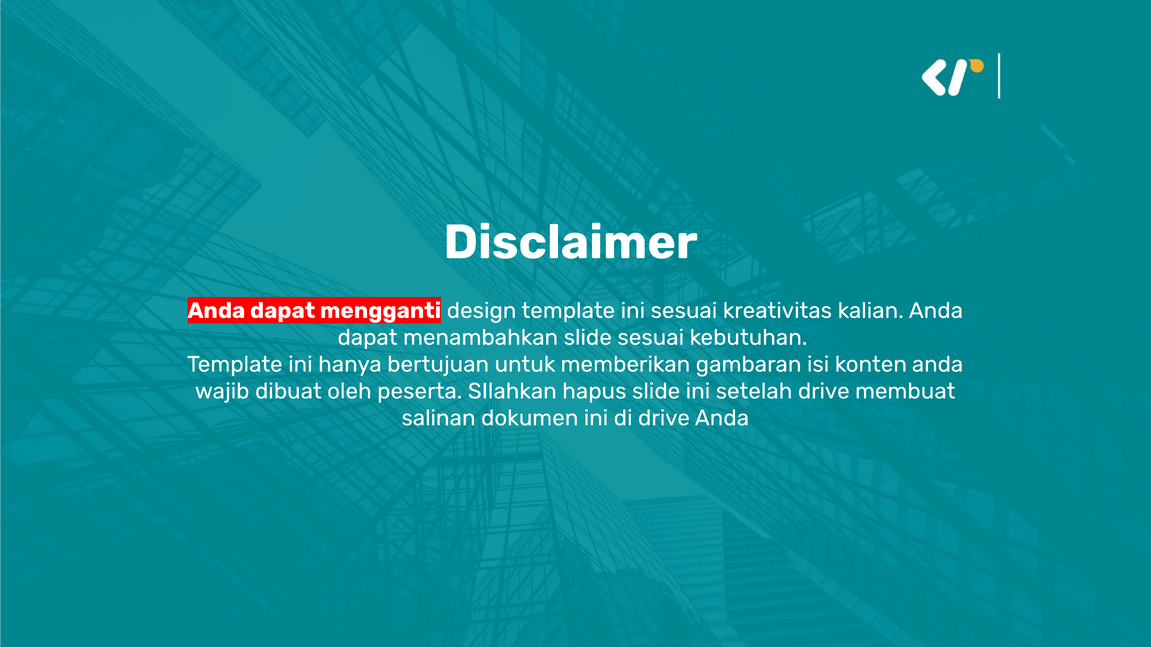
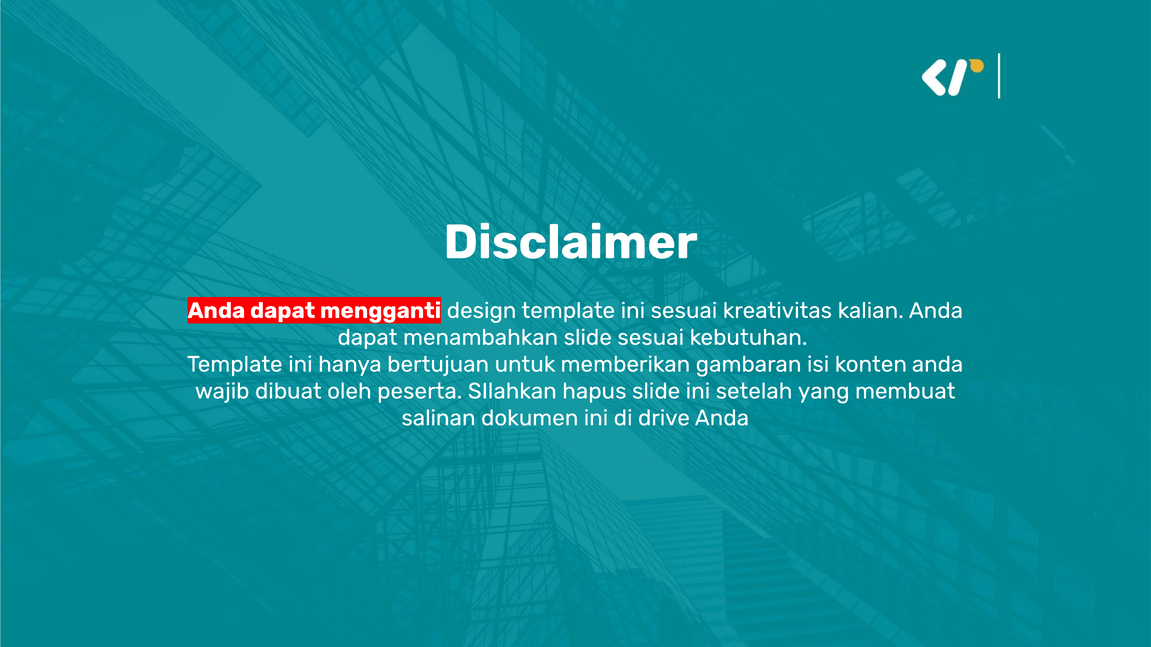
setelah drive: drive -> yang
